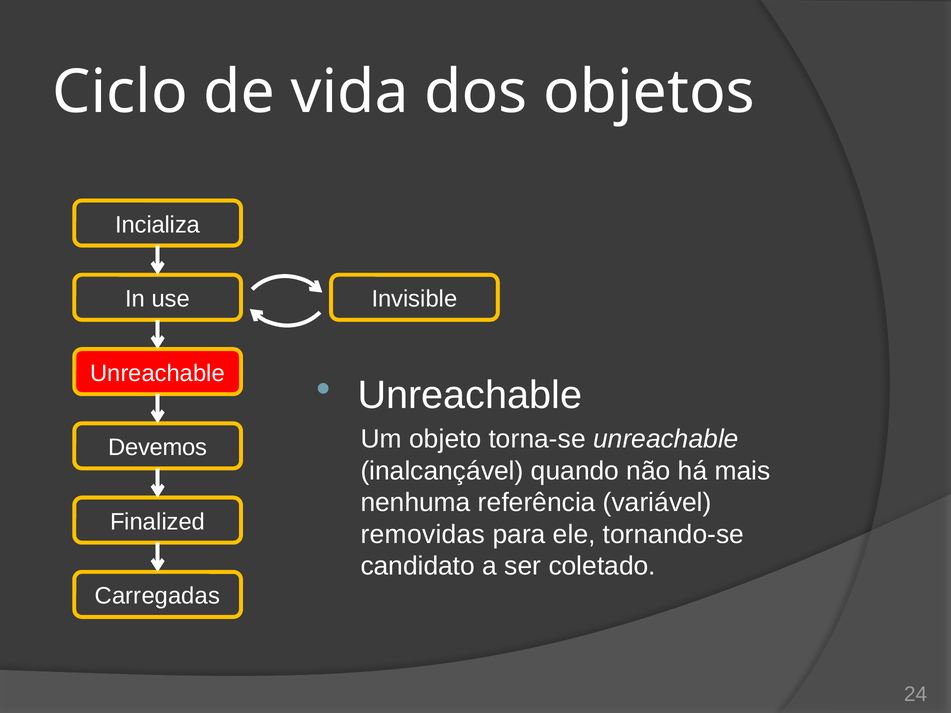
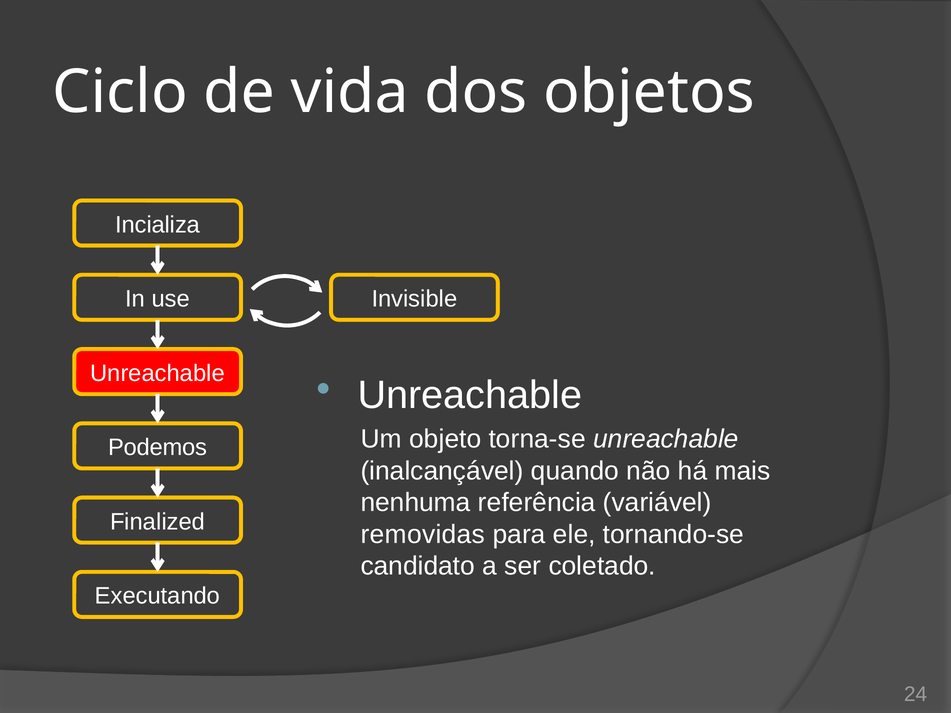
Devemos: Devemos -> Podemos
Carregadas: Carregadas -> Executando
